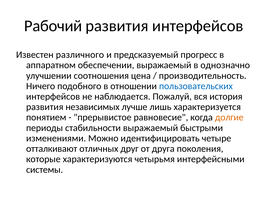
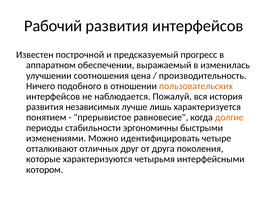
различного: различного -> построчной
однозначно: однозначно -> изменилась
пользовательских colour: blue -> orange
стабильности выражаемый: выражаемый -> эргономичны
системы: системы -> котором
